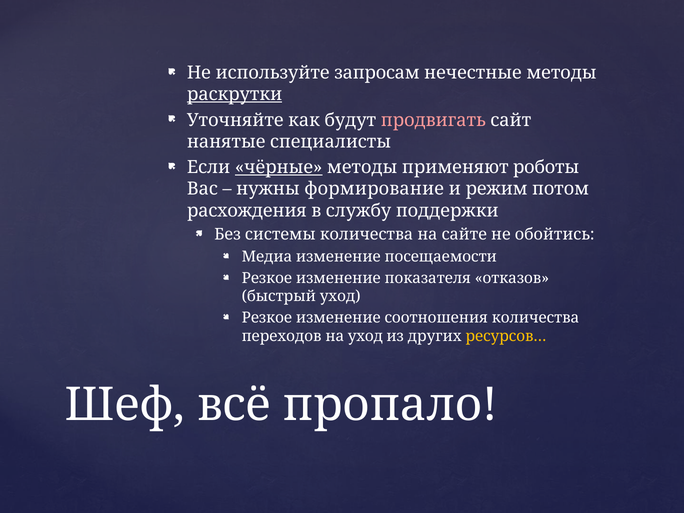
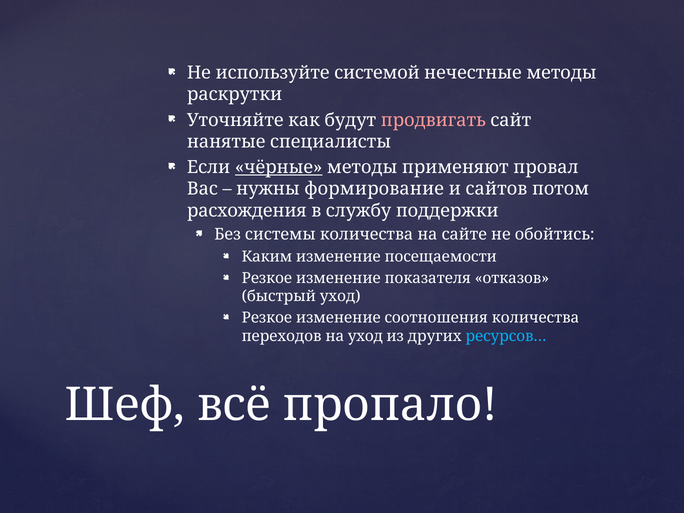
запросам: запросам -> системой
раскрутки underline: present -> none
роботы: роботы -> провал
режим: режим -> сайтов
Медиа: Медиа -> Каким
ресурсов… colour: yellow -> light blue
